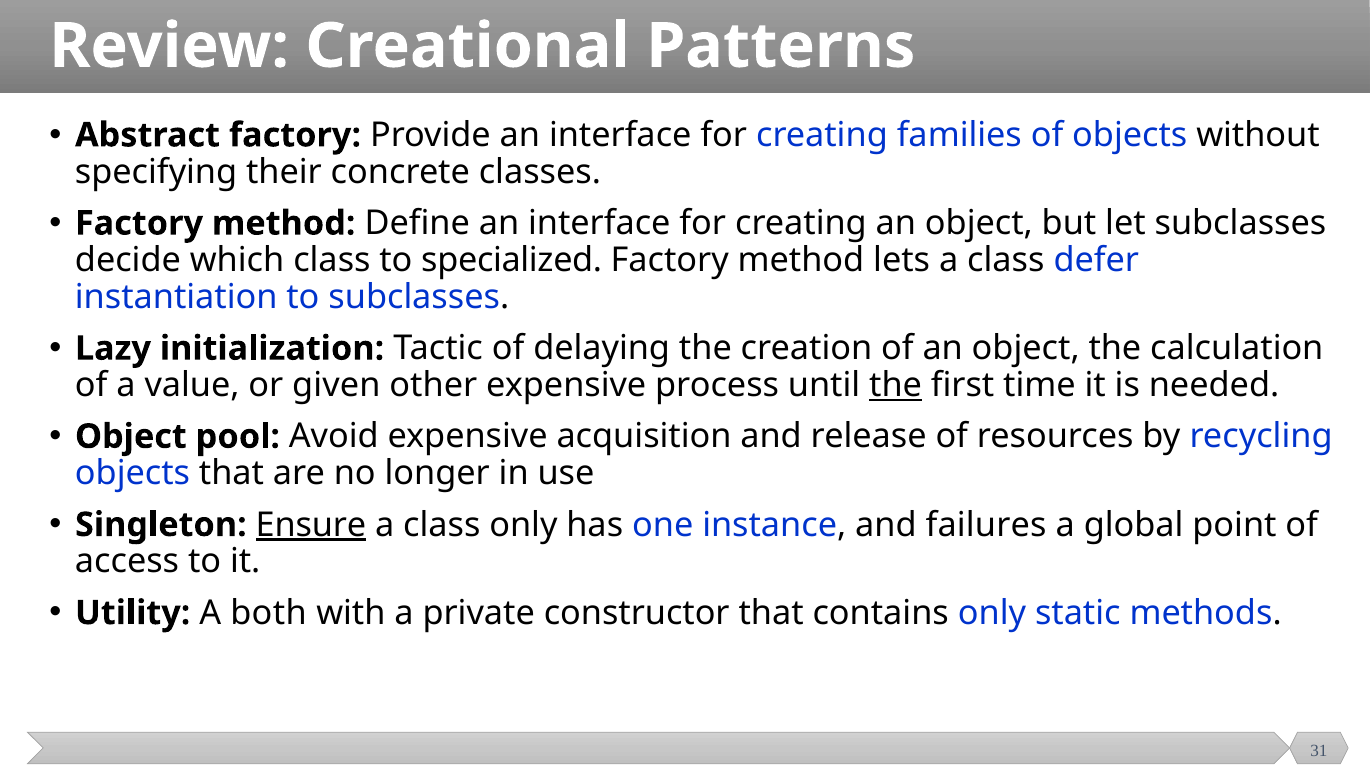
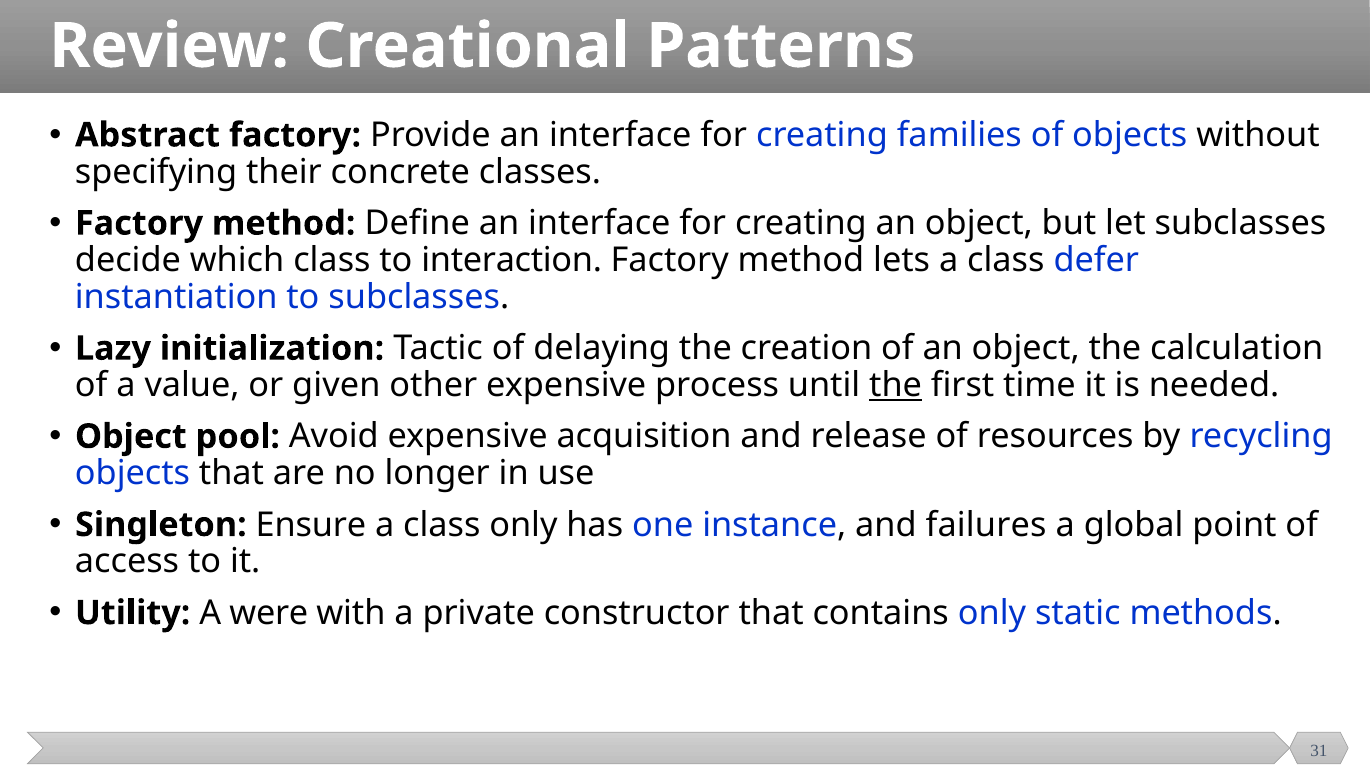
specialized: specialized -> interaction
Ensure underline: present -> none
both: both -> were
